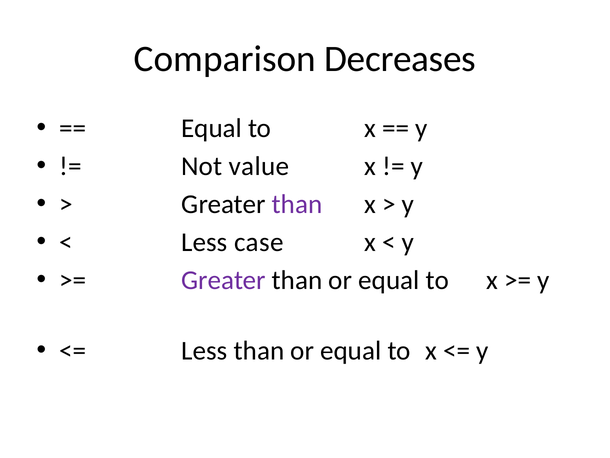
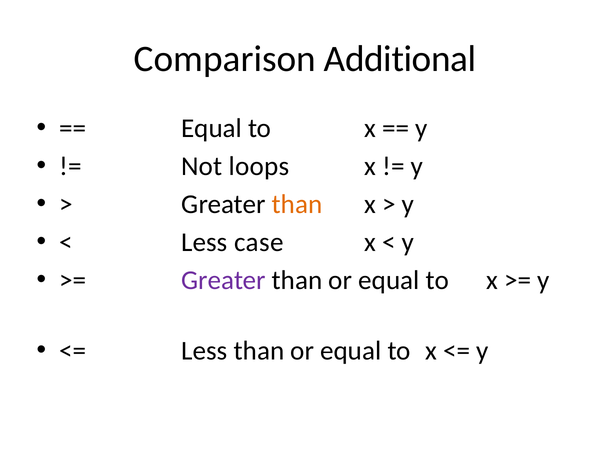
Decreases: Decreases -> Additional
value: value -> loops
than at (297, 204) colour: purple -> orange
